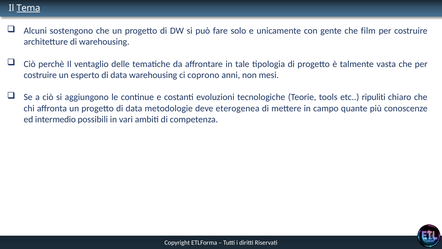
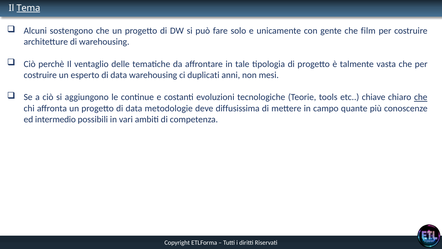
coprono: coprono -> duplicati
ripuliti: ripuliti -> chiave
che at (421, 97) underline: none -> present
eterogenea: eterogenea -> diffusissima
